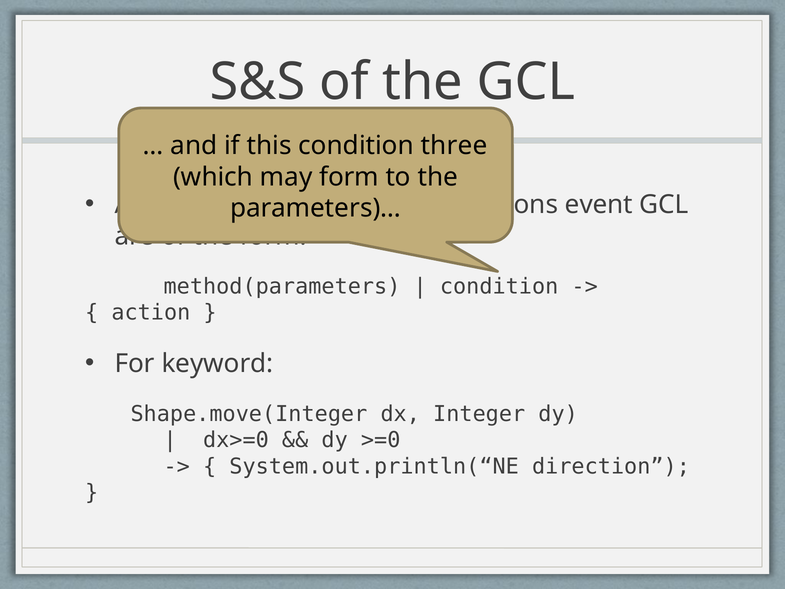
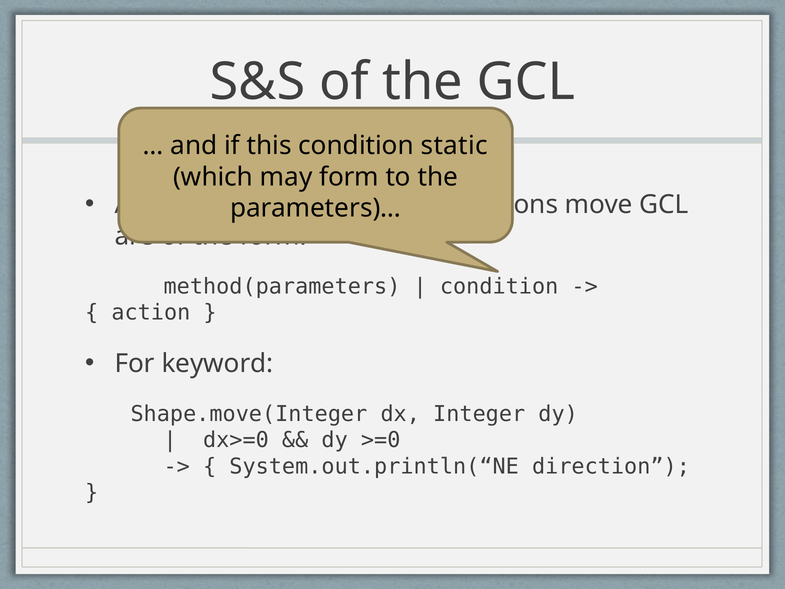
three: three -> static
event: event -> move
